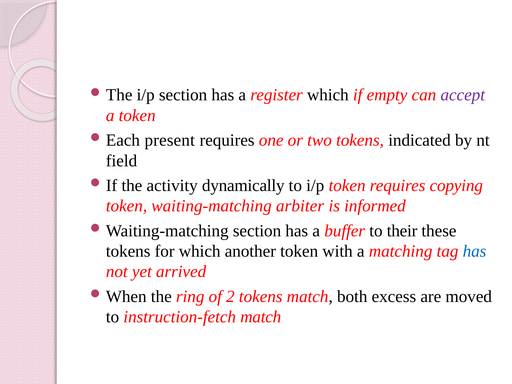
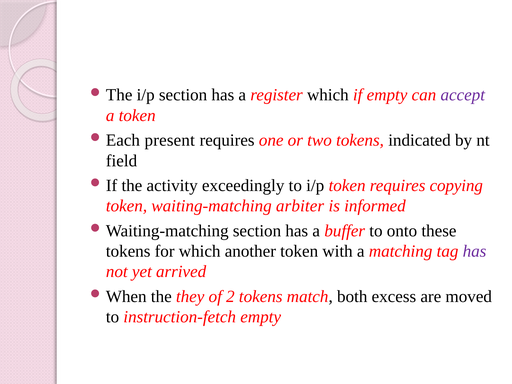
dynamically: dynamically -> exceedingly
their: their -> onto
has at (475, 251) colour: blue -> purple
ring: ring -> they
instruction-fetch match: match -> empty
